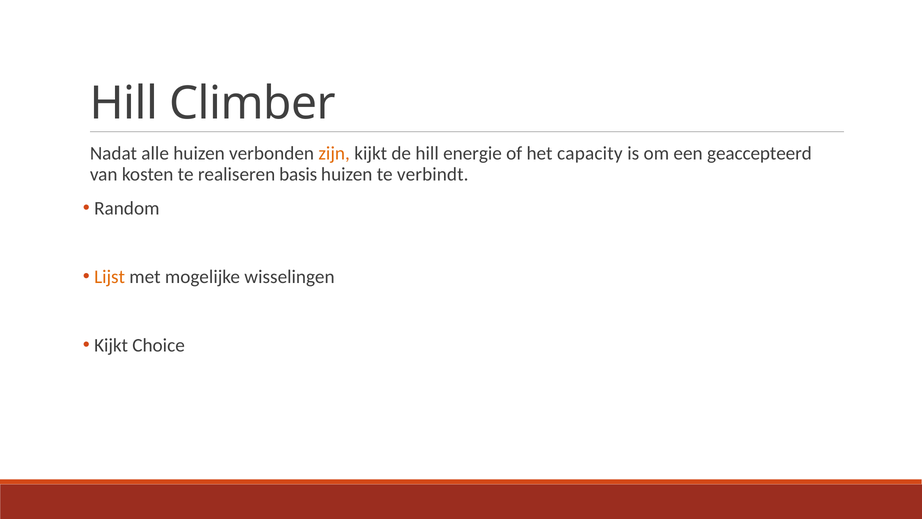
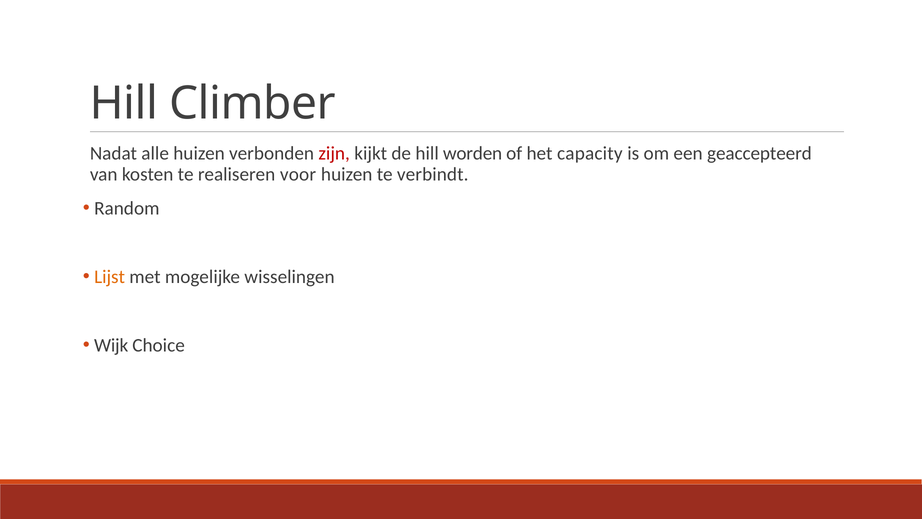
zijn colour: orange -> red
energie: energie -> worden
basis: basis -> voor
Kijkt at (111, 345): Kijkt -> Wijk
